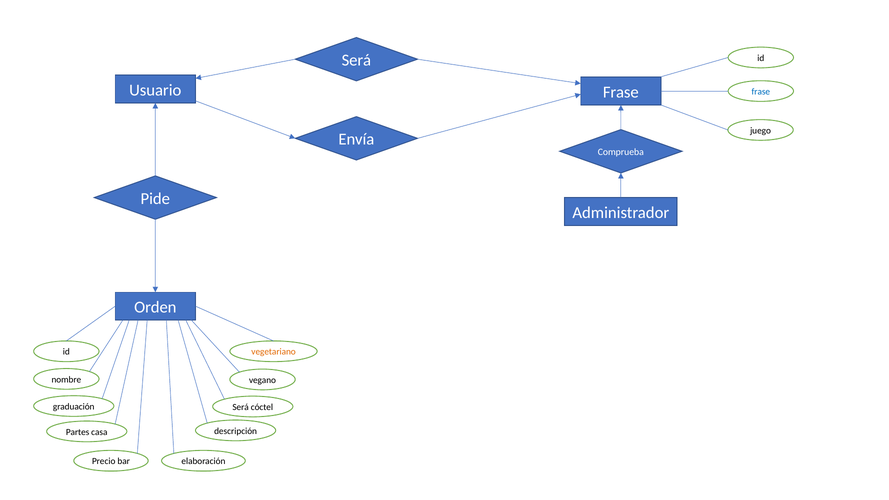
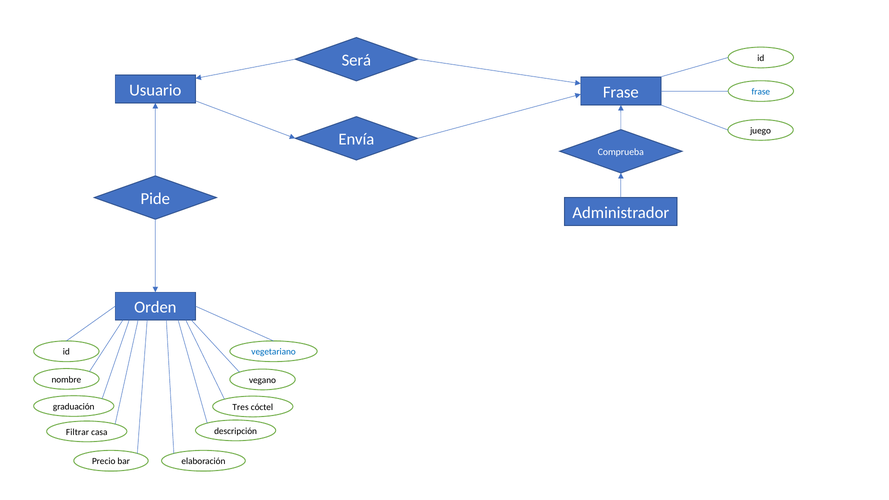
vegetariano colour: orange -> blue
Será at (241, 407): Será -> Tres
Partes: Partes -> Filtrar
